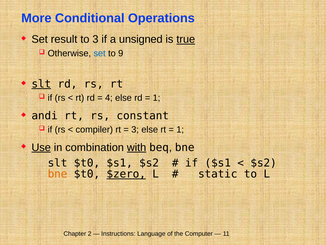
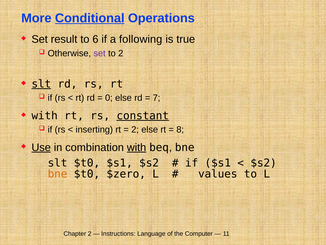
Conditional underline: none -> present
to 3: 3 -> 6
unsigned: unsigned -> following
true underline: present -> none
set at (100, 53) colour: blue -> purple
to 9: 9 -> 2
4: 4 -> 0
1 at (157, 98): 1 -> 7
andi at (45, 115): andi -> with
constant underline: none -> present
compiler: compiler -> inserting
3 at (135, 129): 3 -> 2
1 at (180, 129): 1 -> 8
$zero underline: present -> none
static: static -> values
